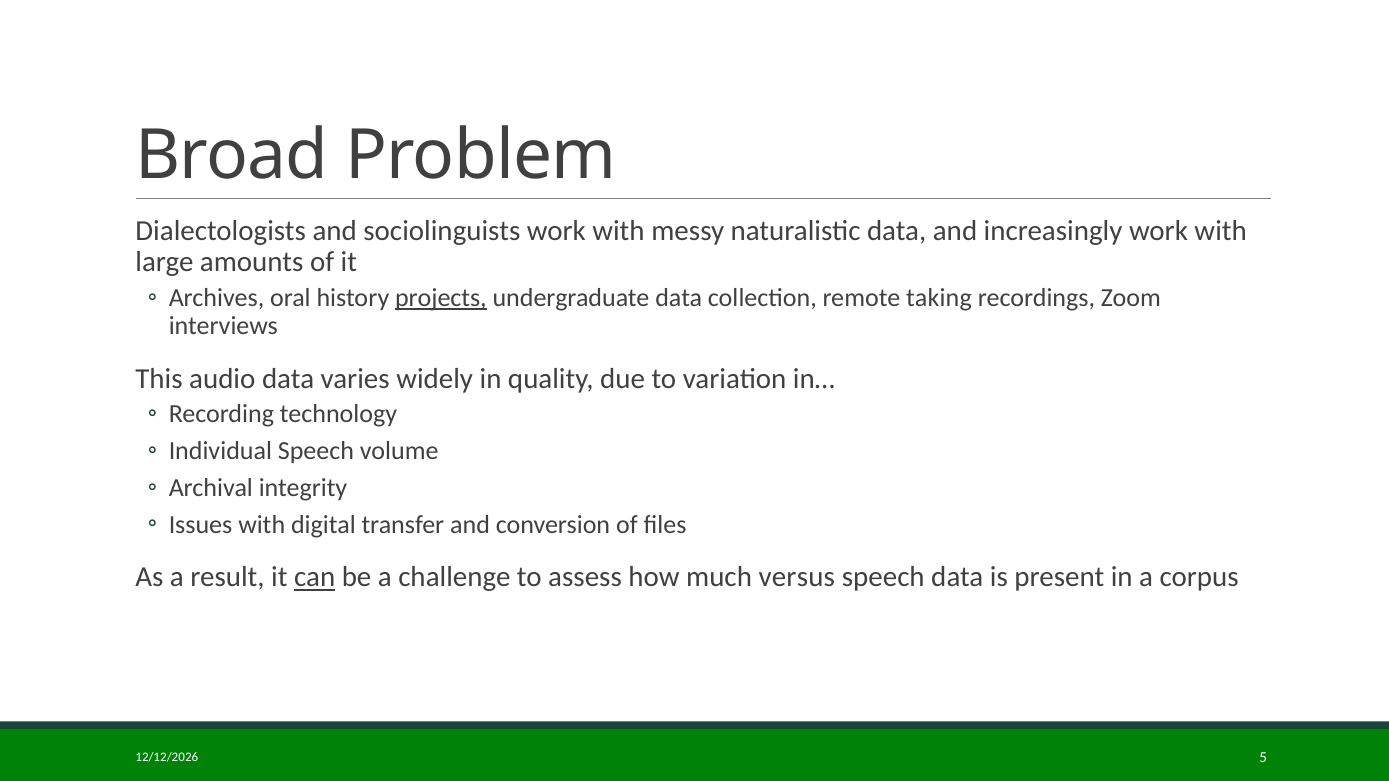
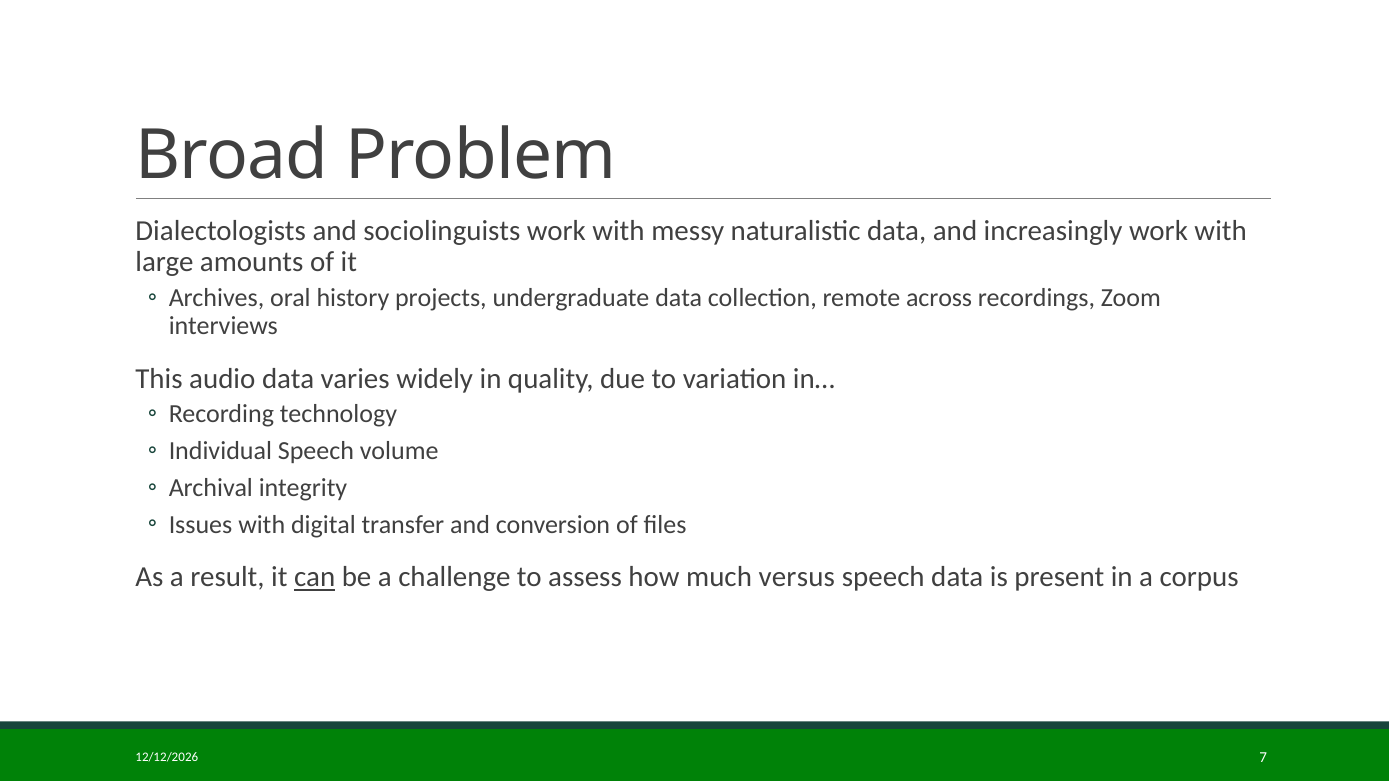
projects underline: present -> none
taking: taking -> across
5: 5 -> 7
